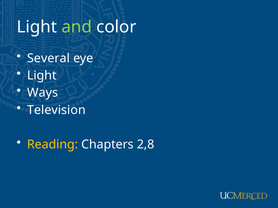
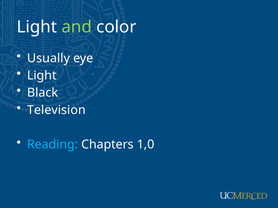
Several: Several -> Usually
Ways: Ways -> Black
Reading colour: yellow -> light blue
2,8: 2,8 -> 1,0
